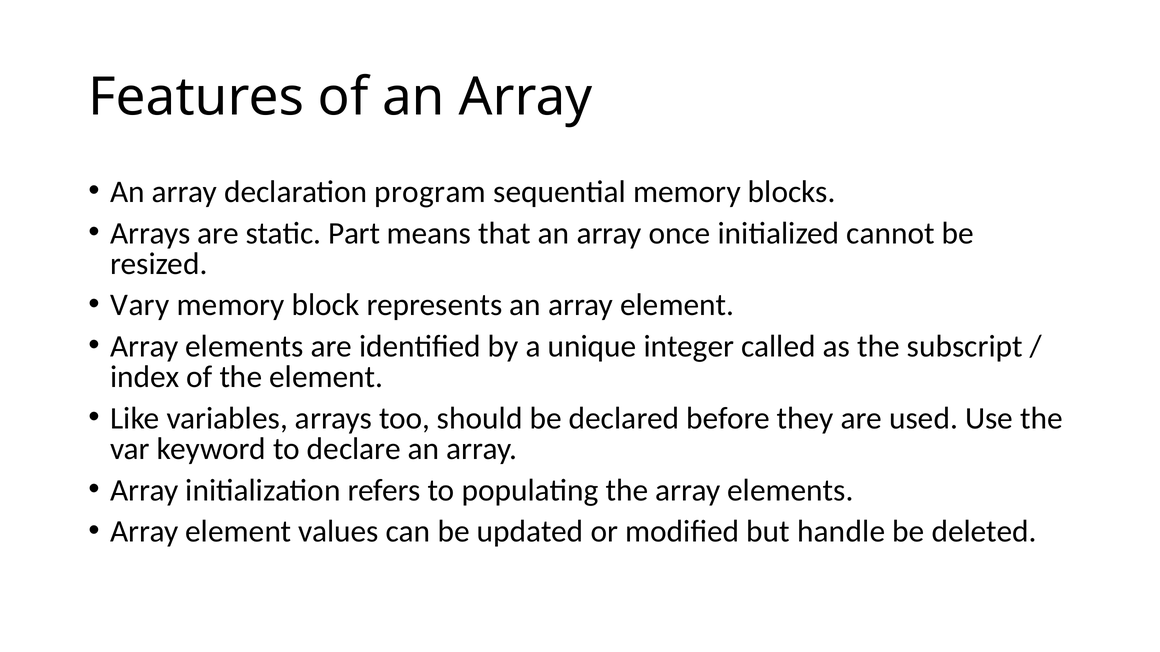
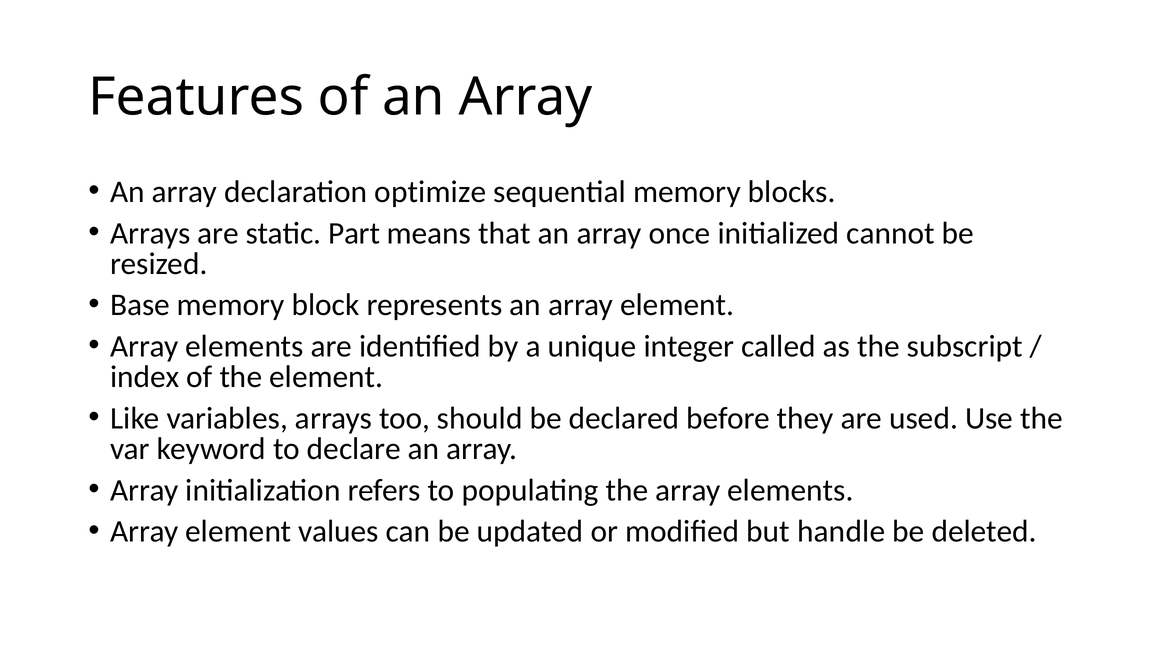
program: program -> optimize
Vary: Vary -> Base
